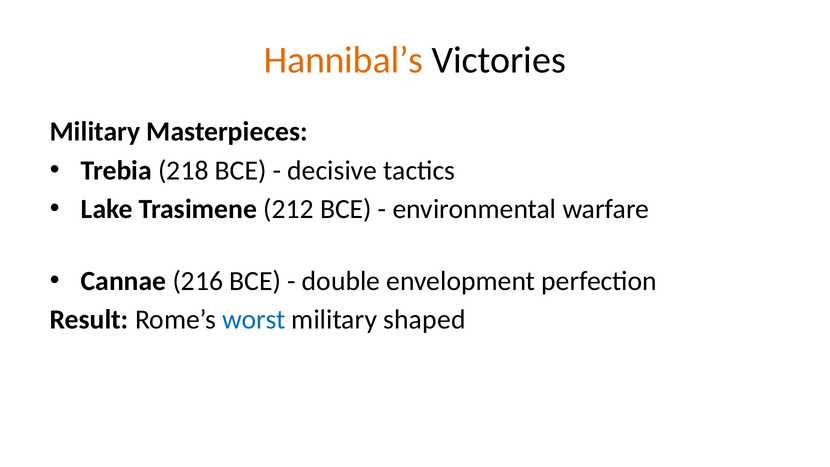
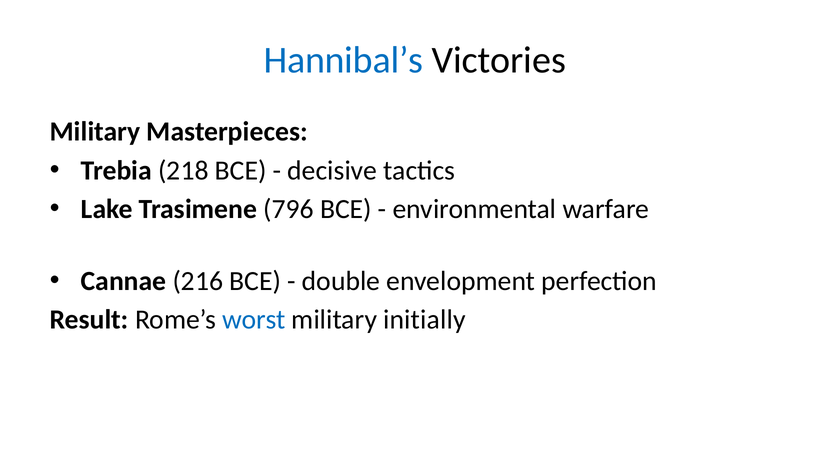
Hannibal’s colour: orange -> blue
212: 212 -> 796
shaped: shaped -> initially
